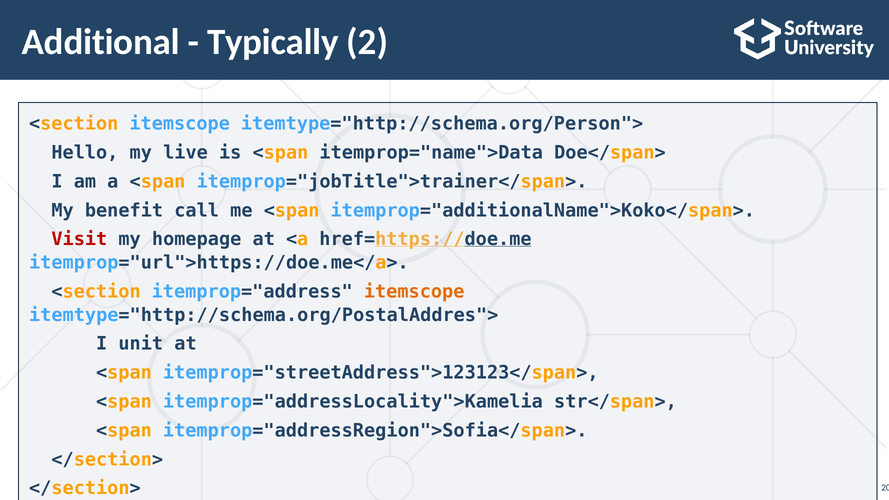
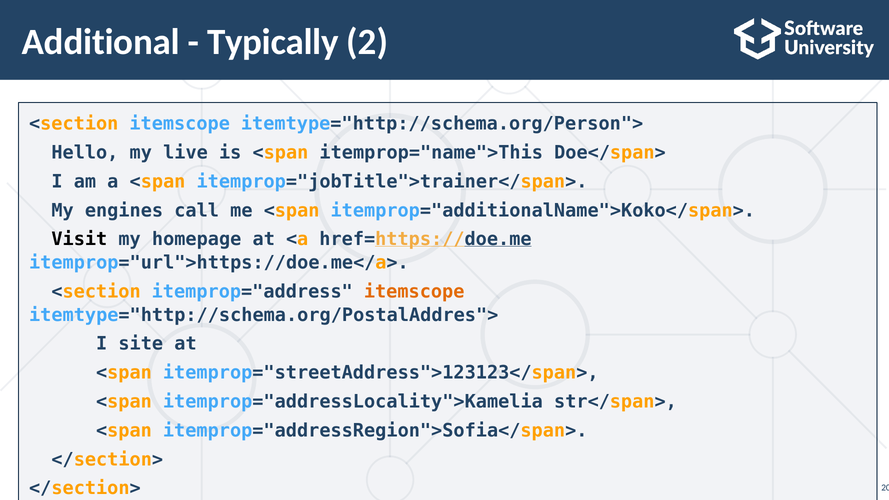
itemprop="name">Data: itemprop="name">Data -> itemprop="name">This
benefit: benefit -> engines
Visit colour: red -> black
unit: unit -> site
